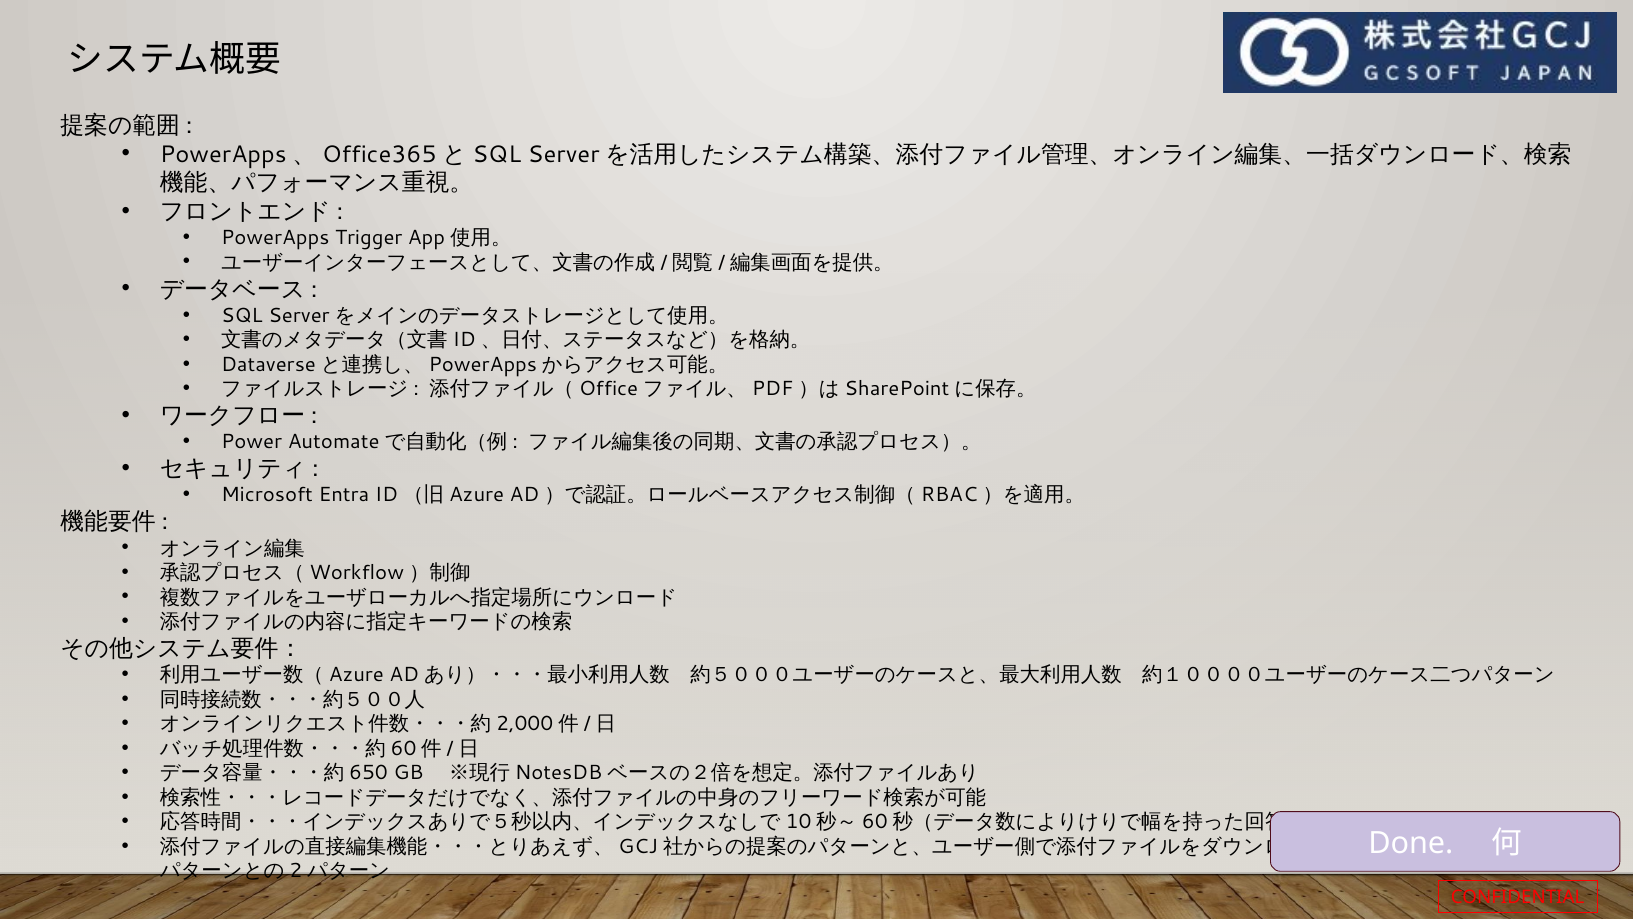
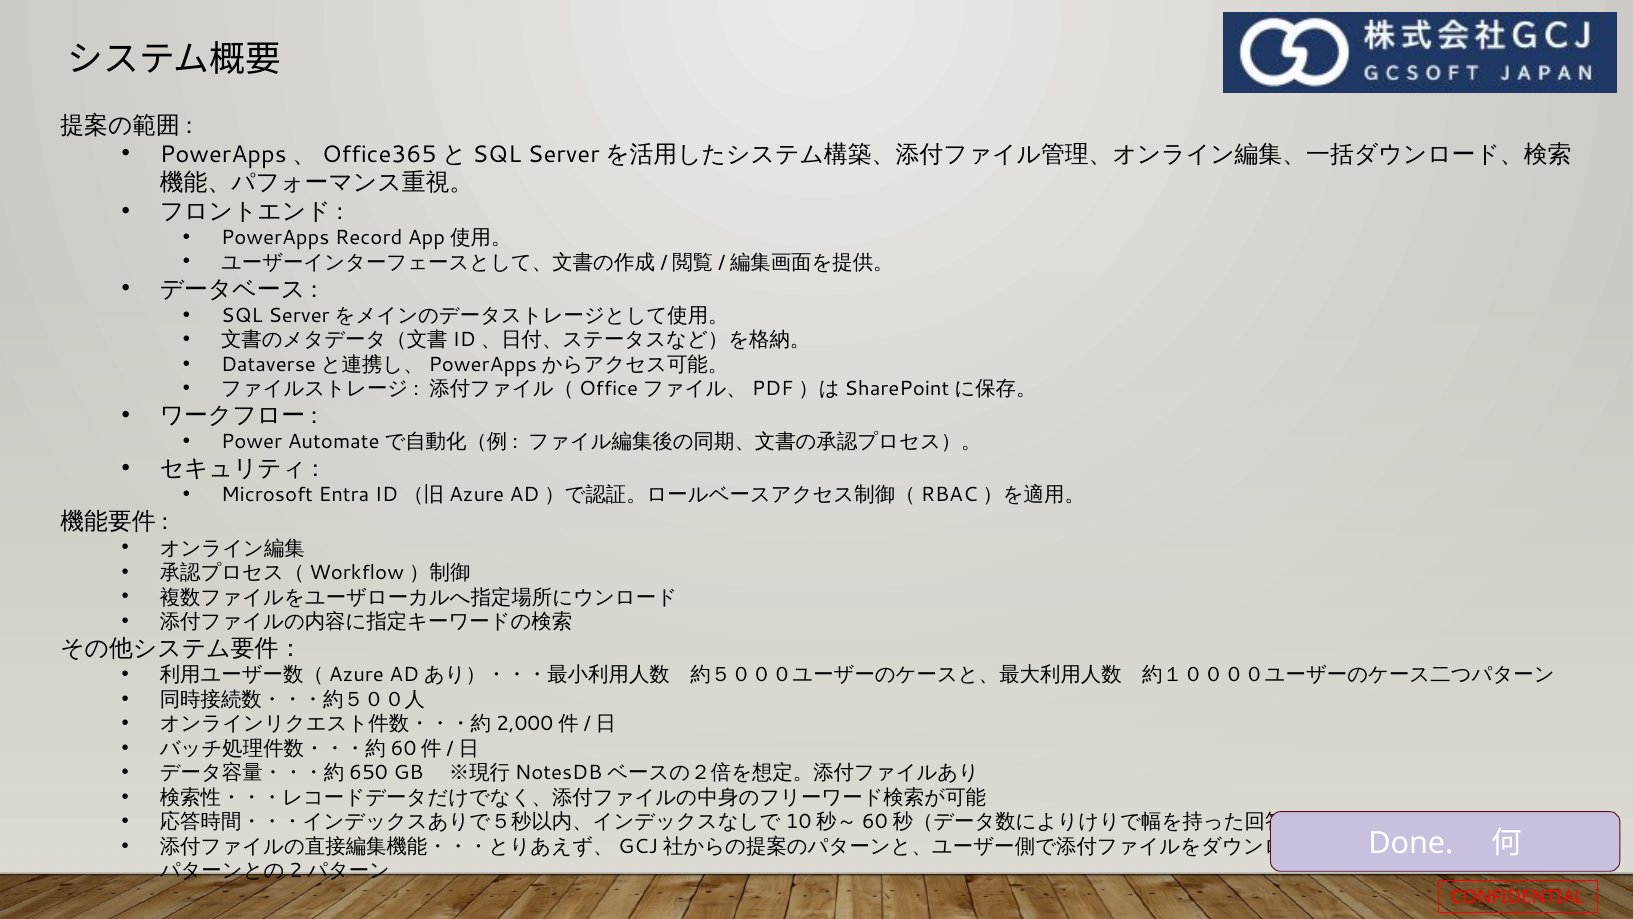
Trigger: Trigger -> Record
